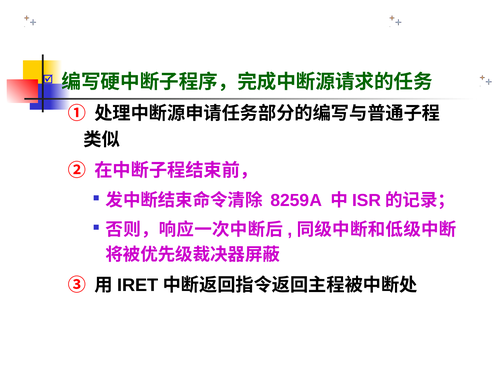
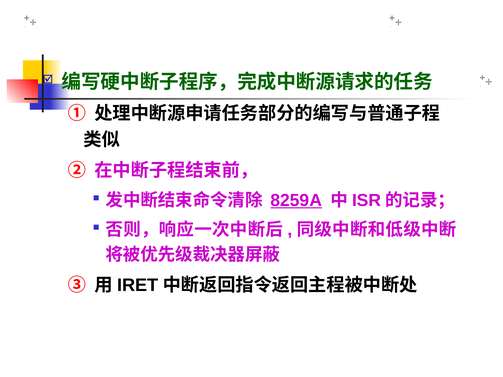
8259A underline: none -> present
